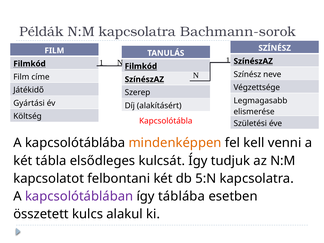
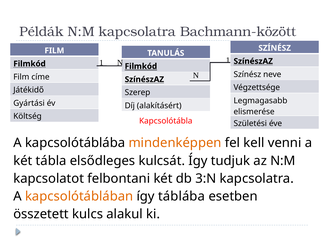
Bachmann-sorok: Bachmann-sorok -> Bachmann-között
5:N: 5:N -> 3:N
kapcsolótáblában colour: purple -> orange
